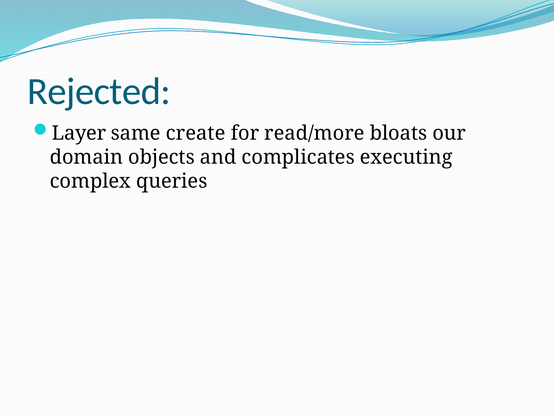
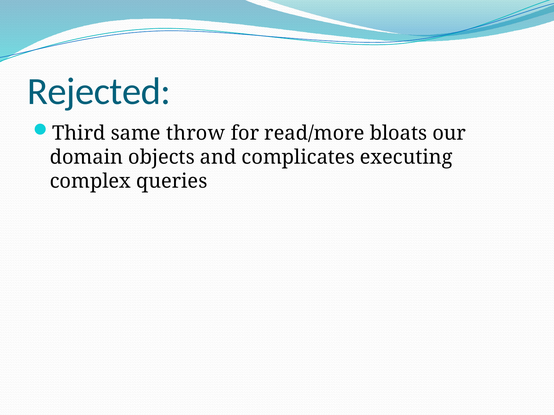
Layer: Layer -> Third
create: create -> throw
